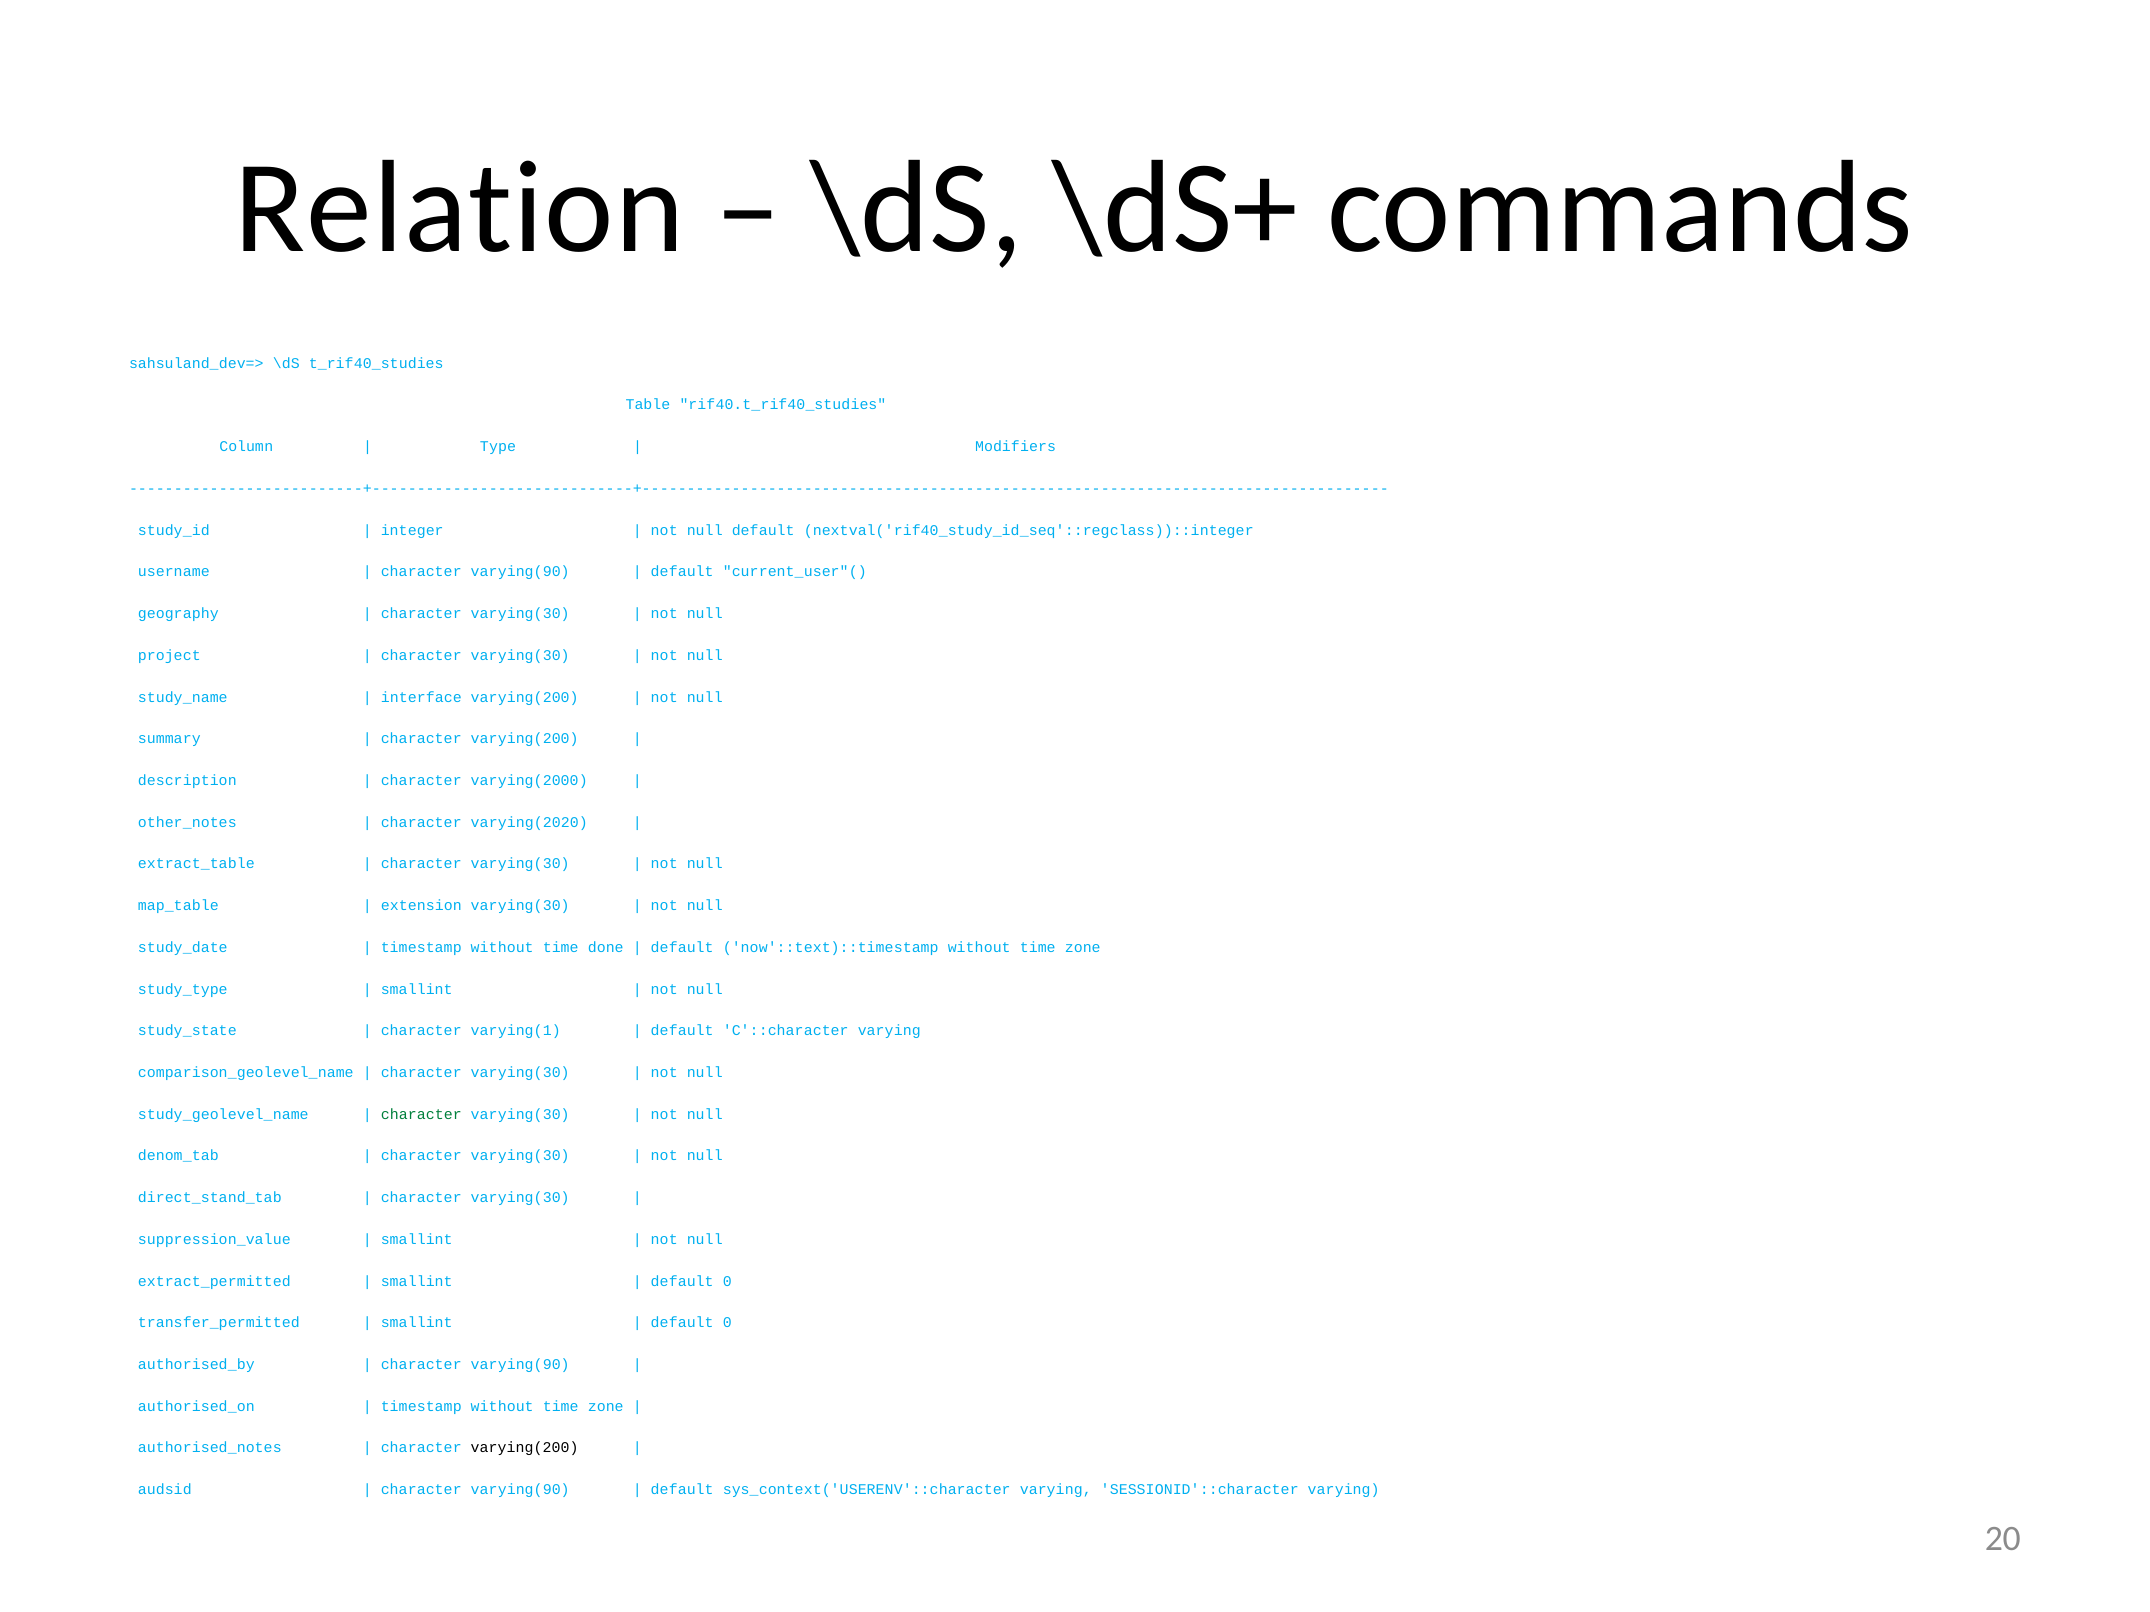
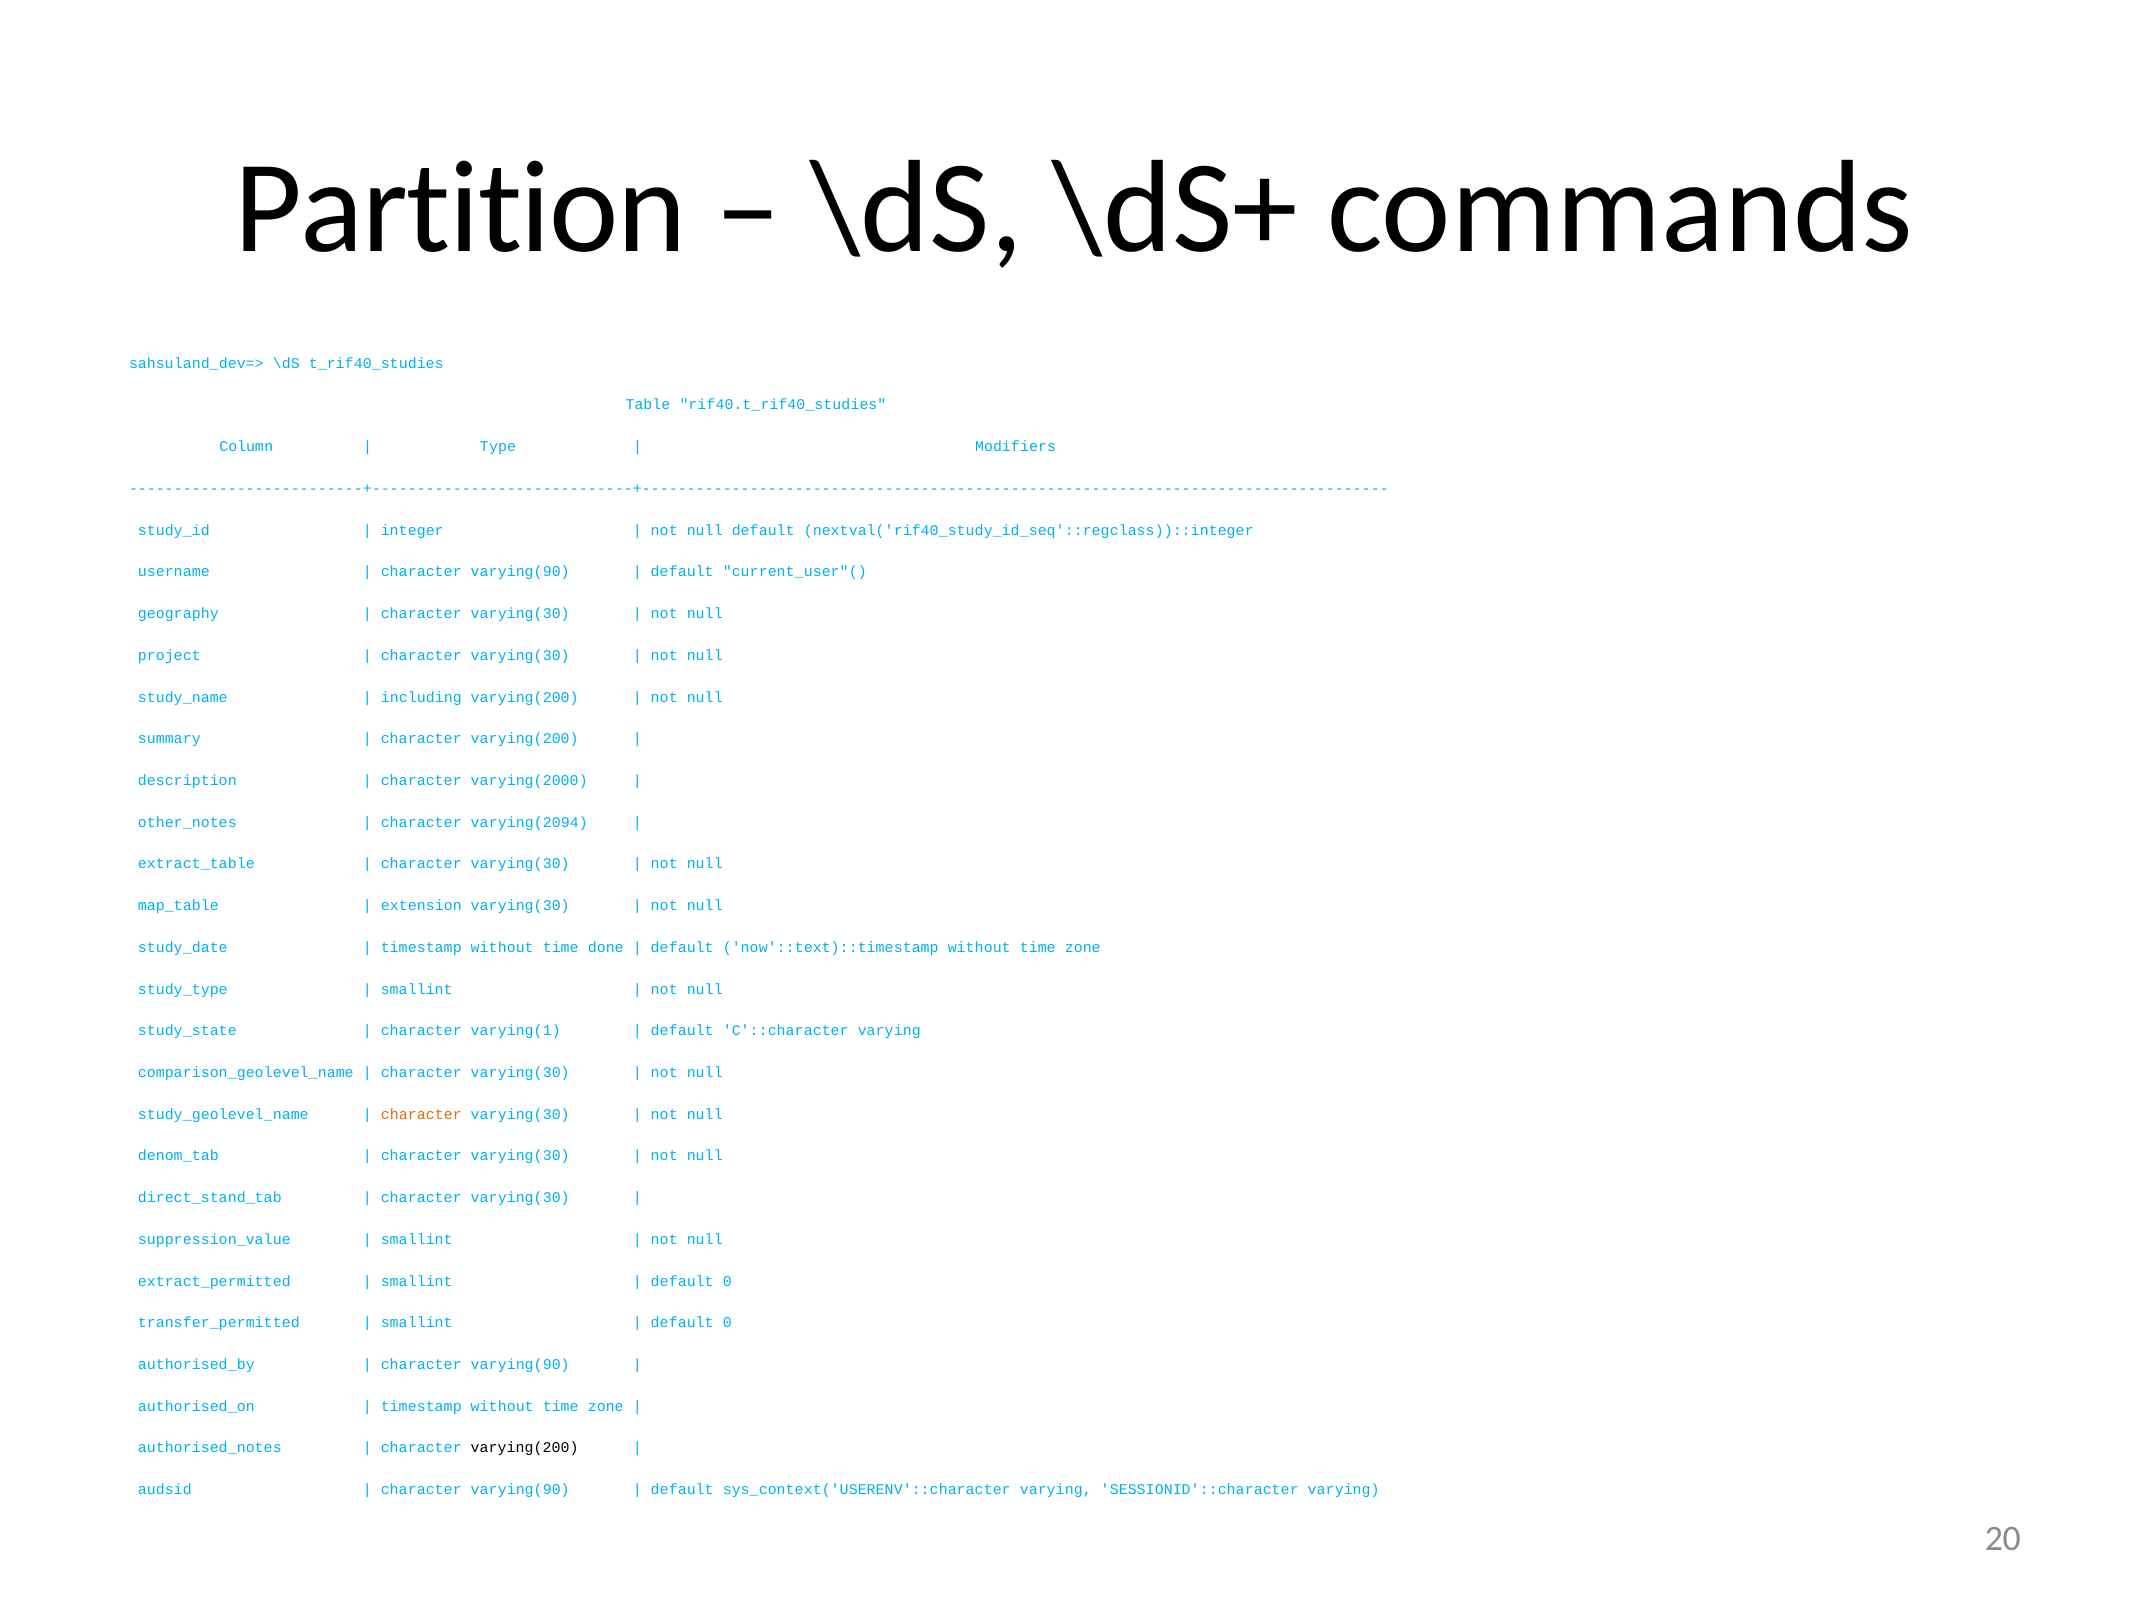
Relation: Relation -> Partition
interface: interface -> including
varying(2020: varying(2020 -> varying(2094
character at (421, 1115) colour: green -> orange
